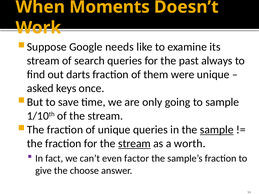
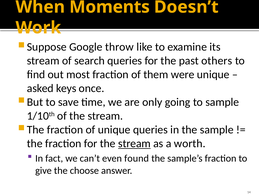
needs: needs -> throw
always: always -> others
darts: darts -> most
sample at (217, 130) underline: present -> none
factor: factor -> found
